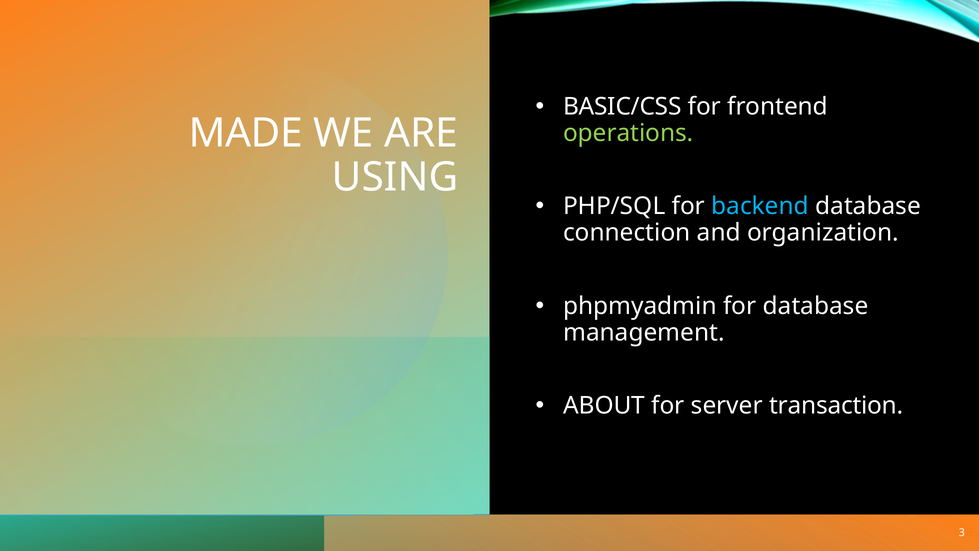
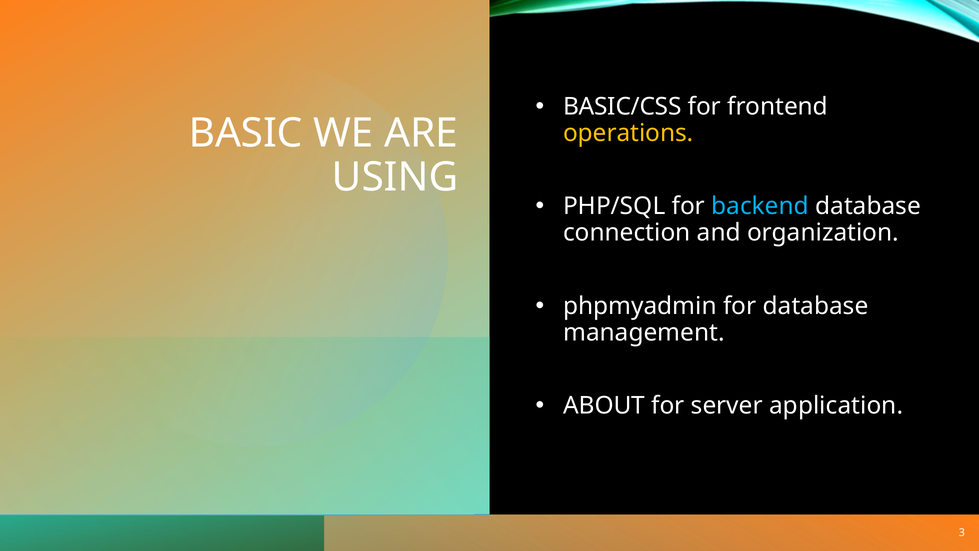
MADE: MADE -> BASIC
operations colour: light green -> yellow
transaction: transaction -> application
